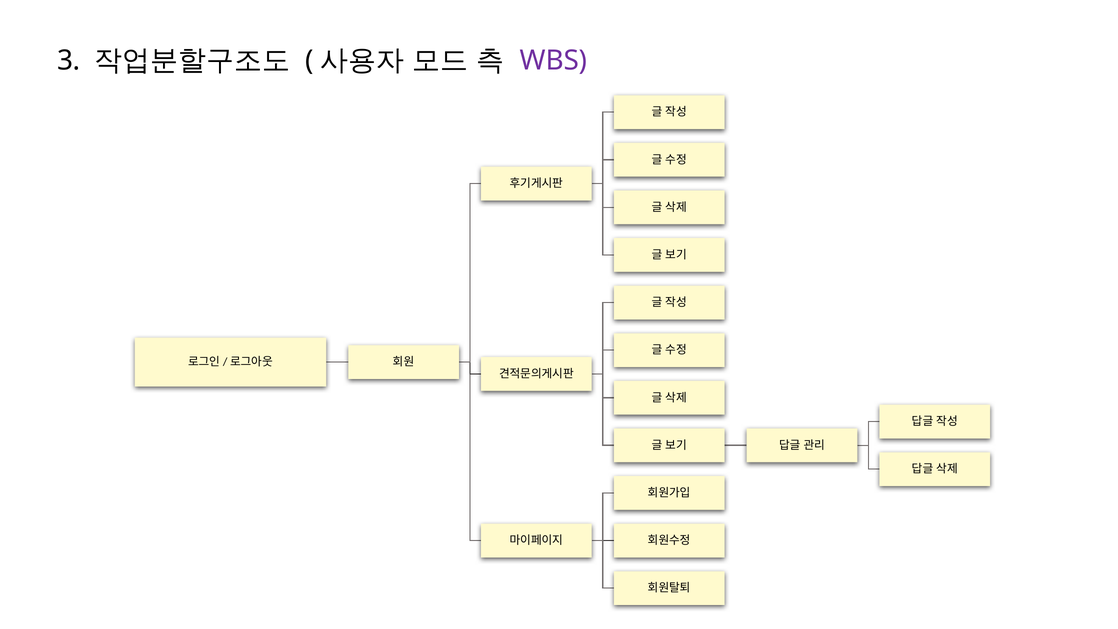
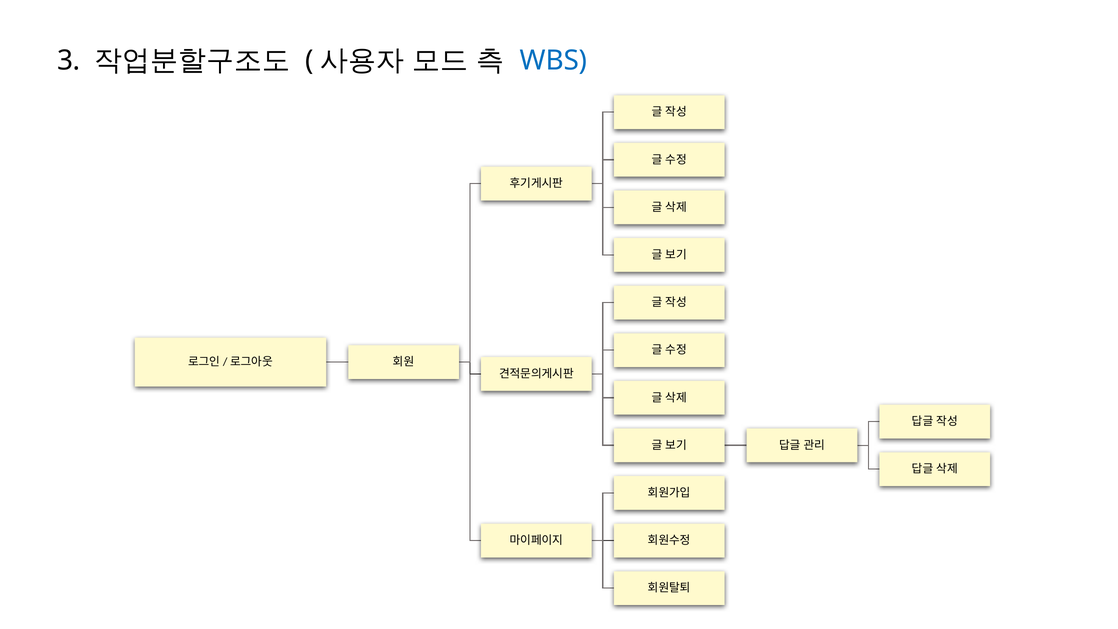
WBS colour: purple -> blue
